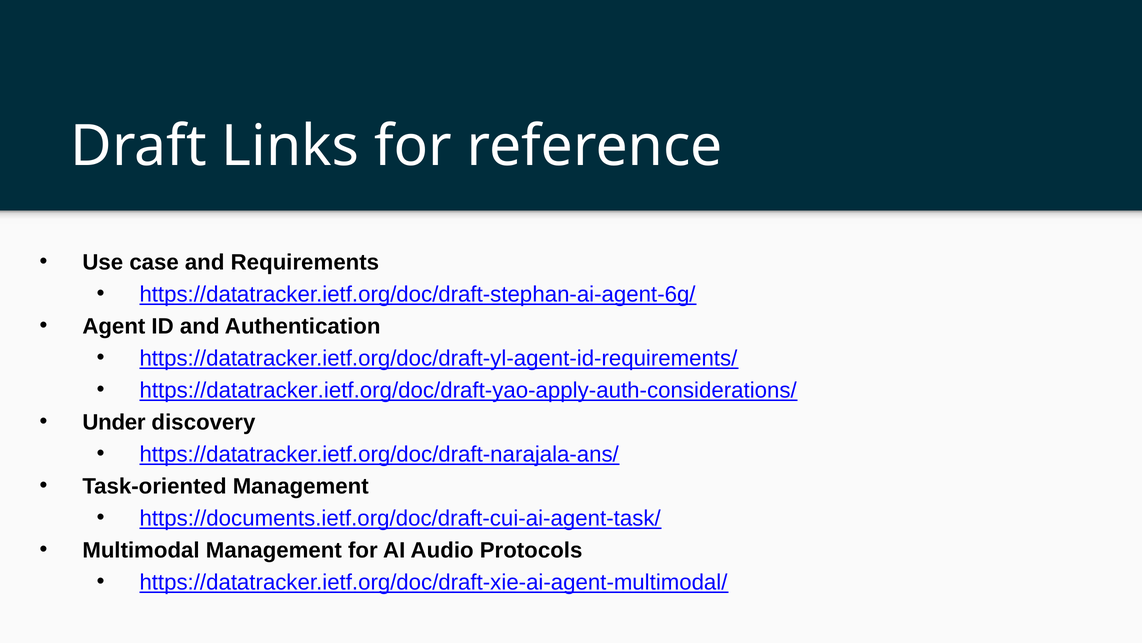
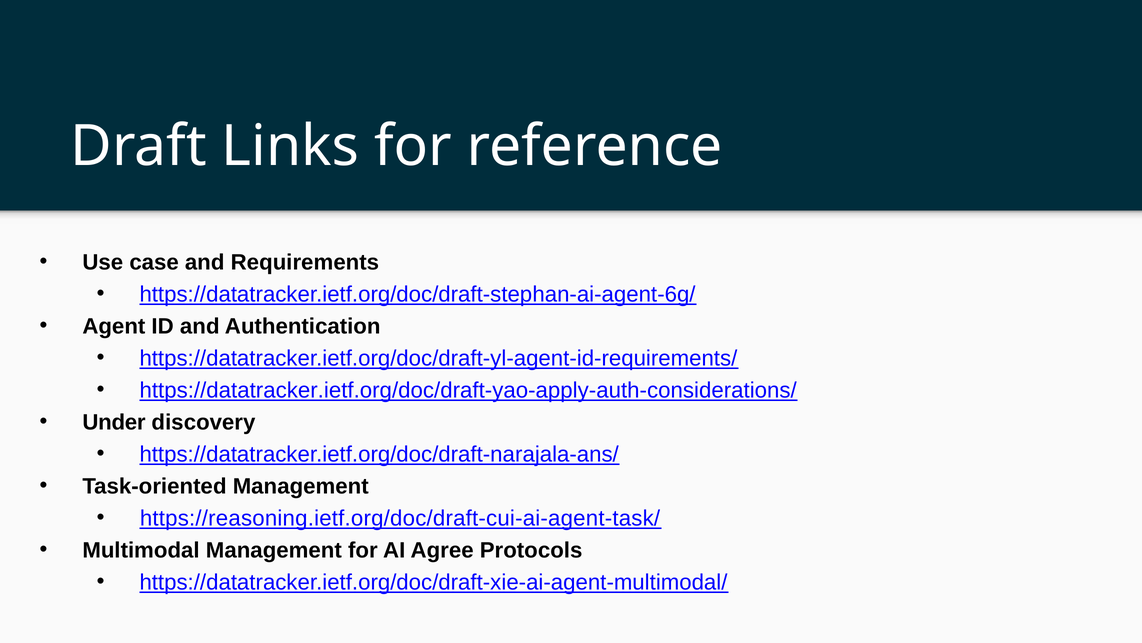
https://documents.ietf.org/doc/draft-cui-ai-agent-task/: https://documents.ietf.org/doc/draft-cui-ai-agent-task/ -> https://reasoning.ietf.org/doc/draft-cui-ai-agent-task/
Audio: Audio -> Agree
